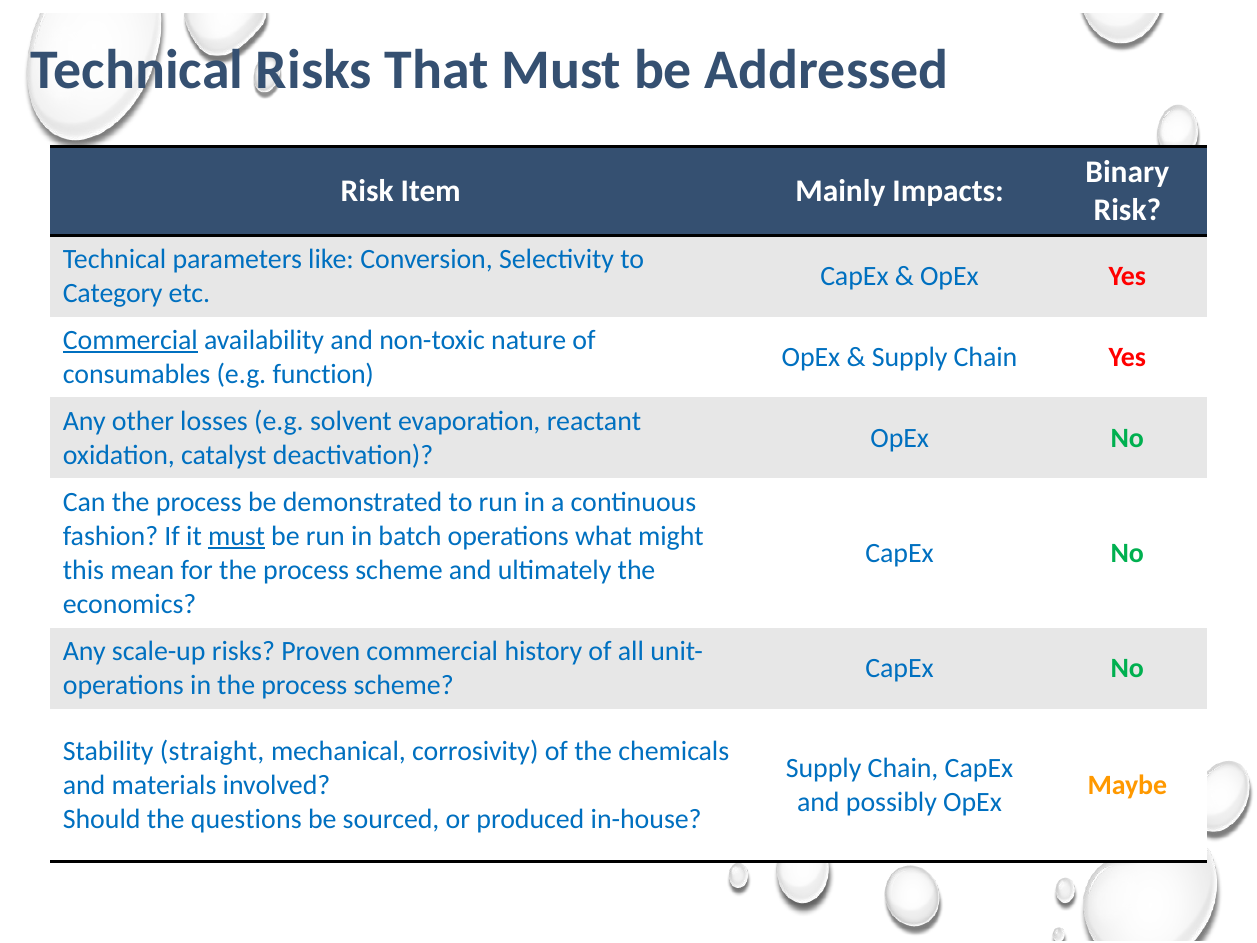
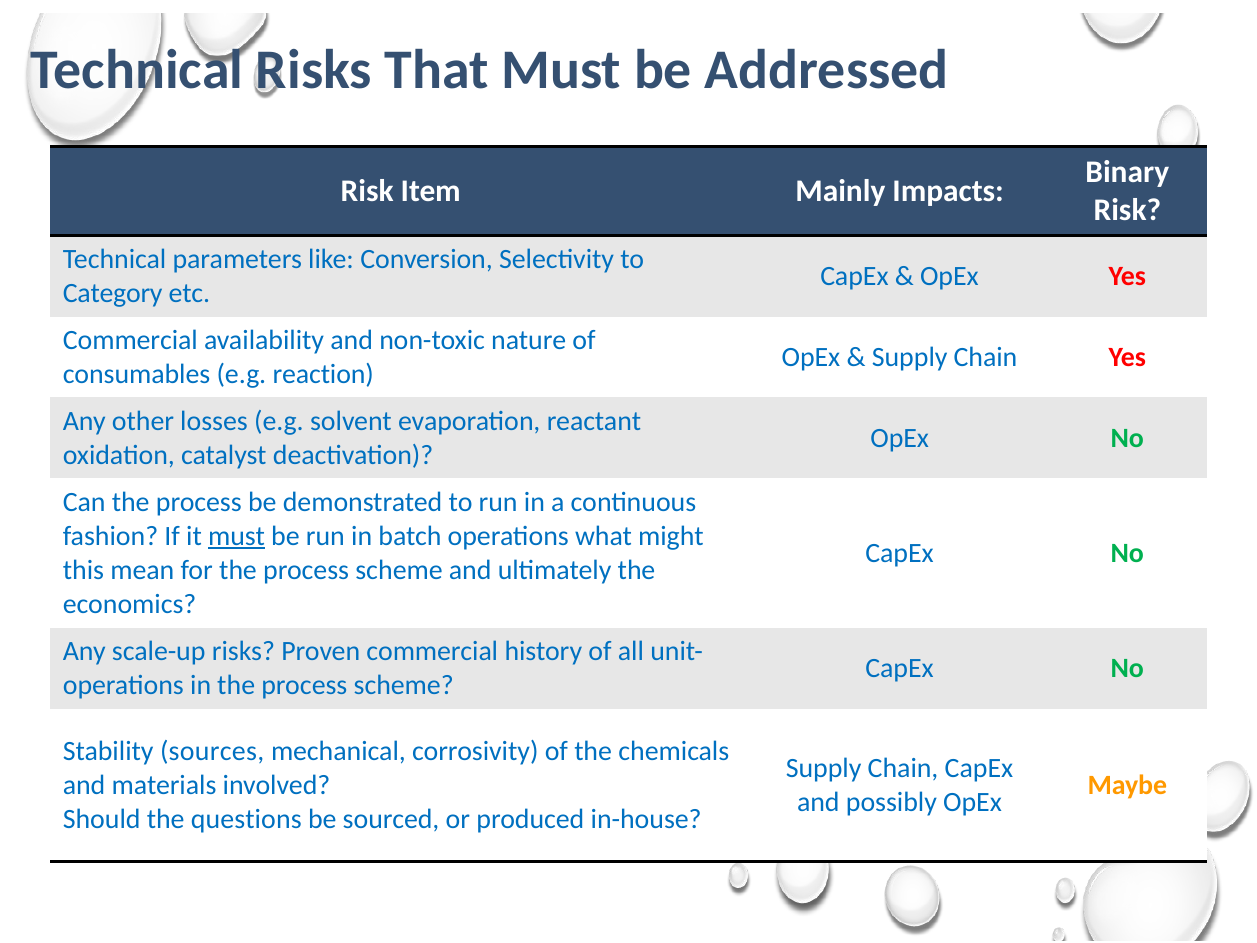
Commercial at (130, 340) underline: present -> none
function: function -> reaction
straight: straight -> sources
